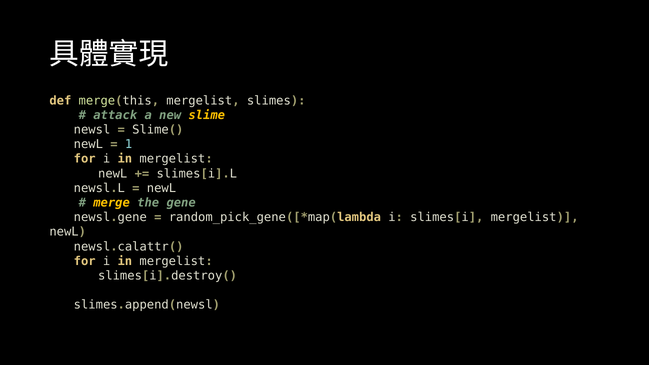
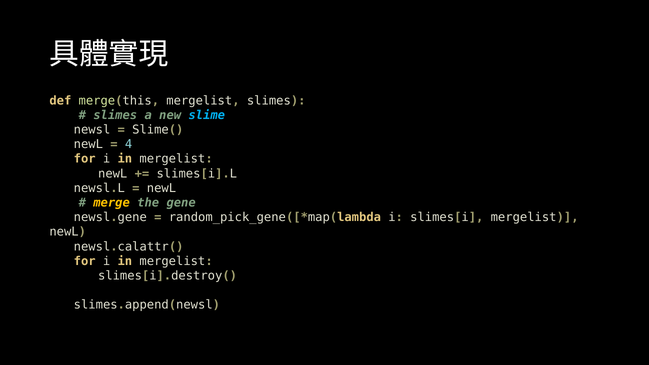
attack at (115, 115): attack -> slimes
slime colour: yellow -> light blue
1: 1 -> 4
